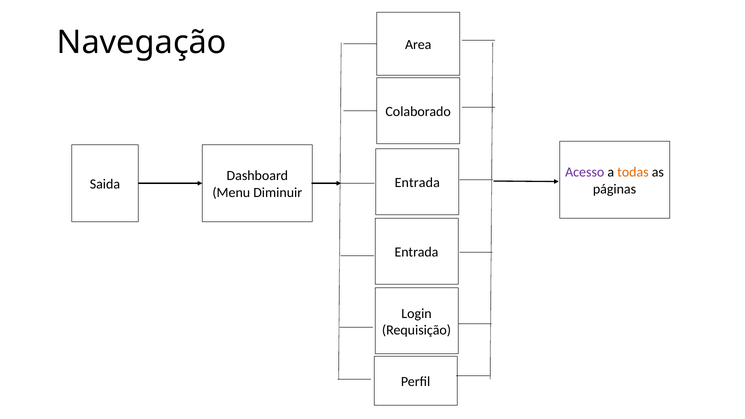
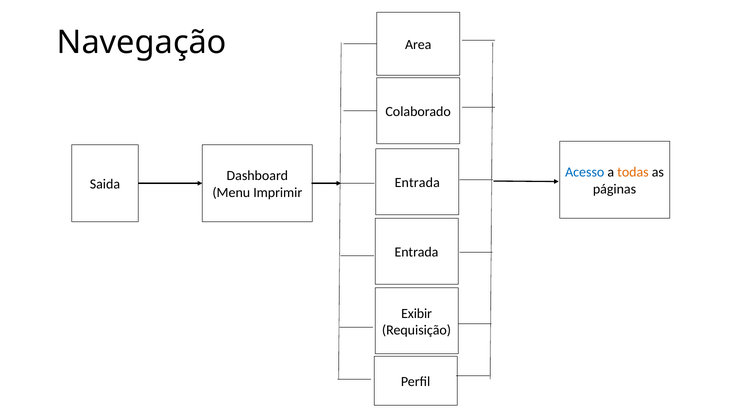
Acesso colour: purple -> blue
Diminuir: Diminuir -> Imprimir
Login: Login -> Exibir
